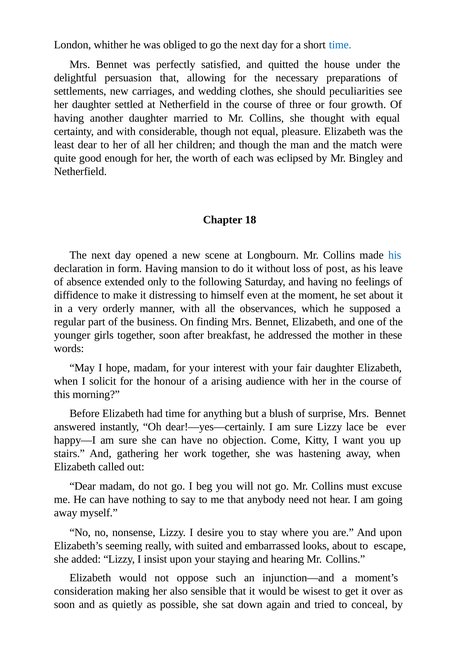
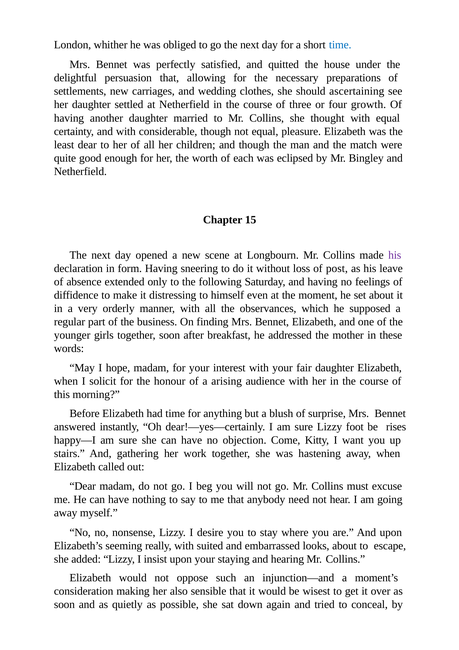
peculiarities: peculiarities -> ascertaining
18: 18 -> 15
his at (395, 255) colour: blue -> purple
mansion: mansion -> sneering
lace: lace -> foot
ever: ever -> rises
